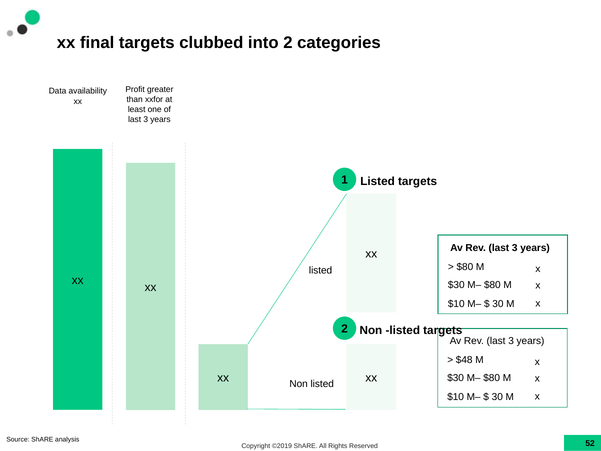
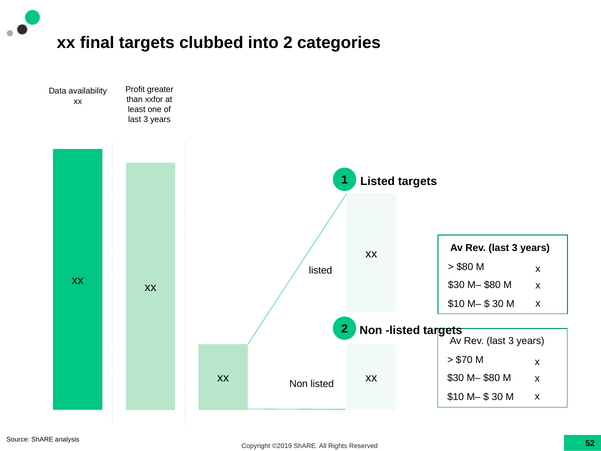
$48: $48 -> $70
